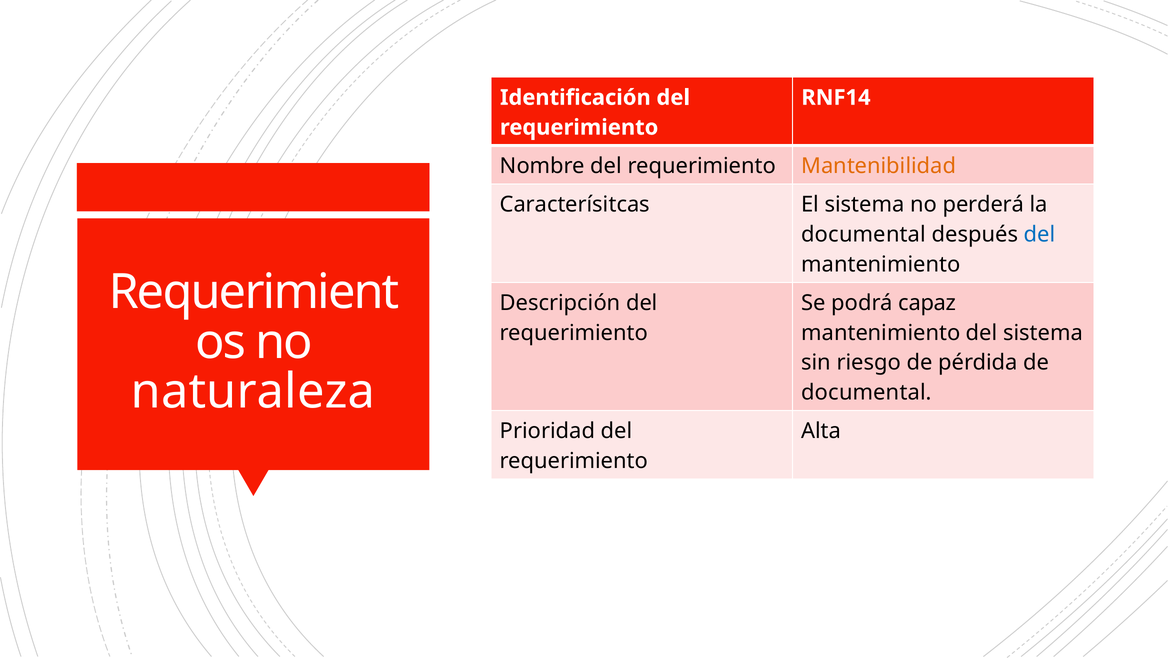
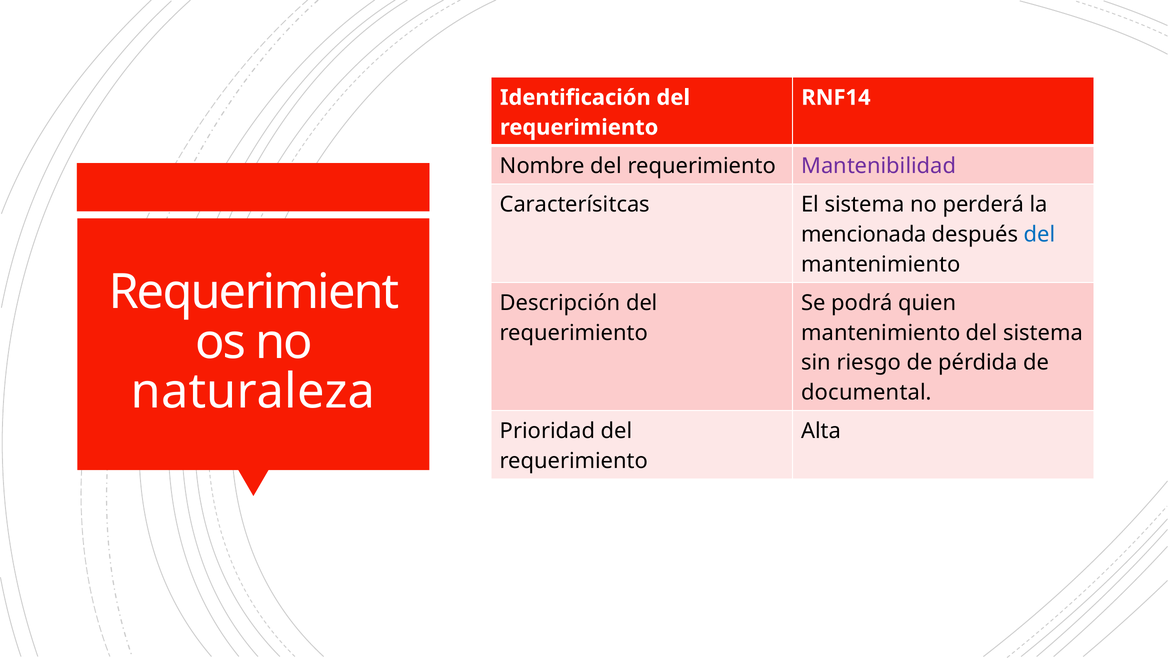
Mantenibilidad colour: orange -> purple
documental at (864, 235): documental -> mencionada
capaz: capaz -> quien
